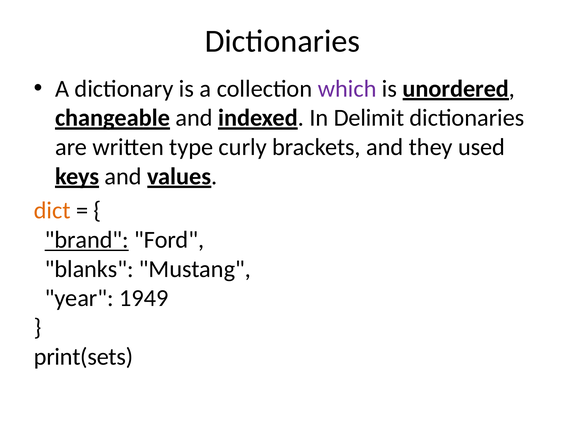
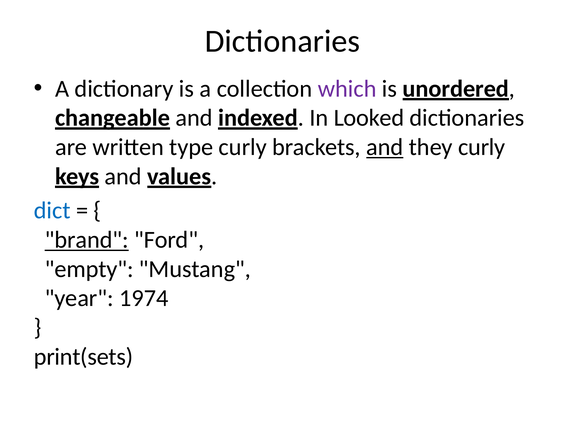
Delimit: Delimit -> Looked
and at (385, 147) underline: none -> present
they used: used -> curly
dict colour: orange -> blue
blanks: blanks -> empty
1949: 1949 -> 1974
